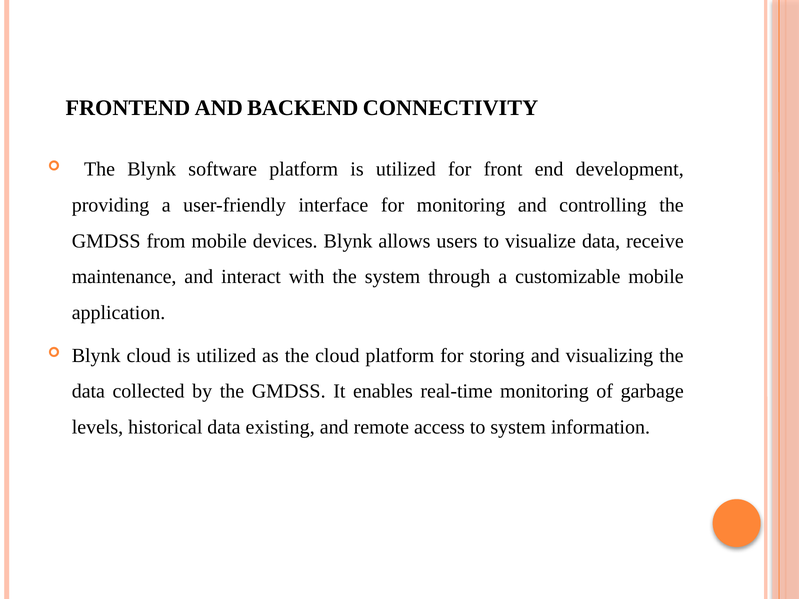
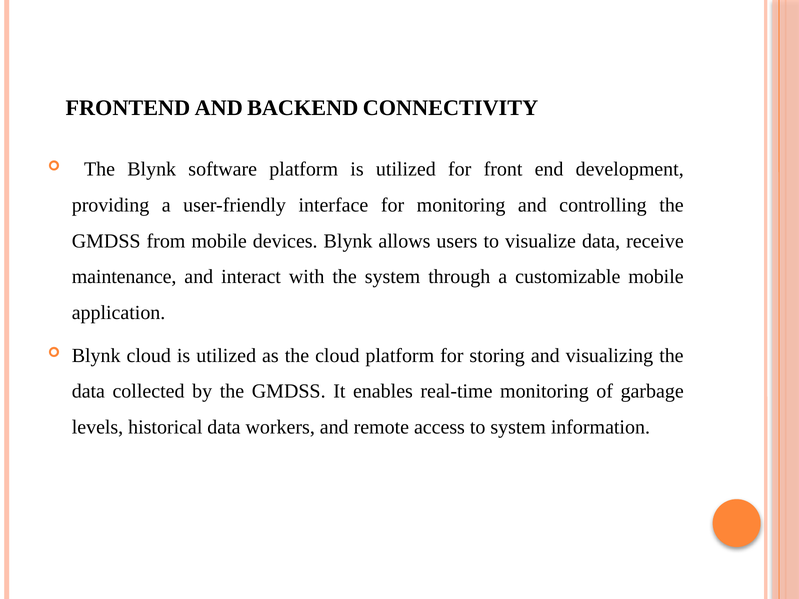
existing: existing -> workers
